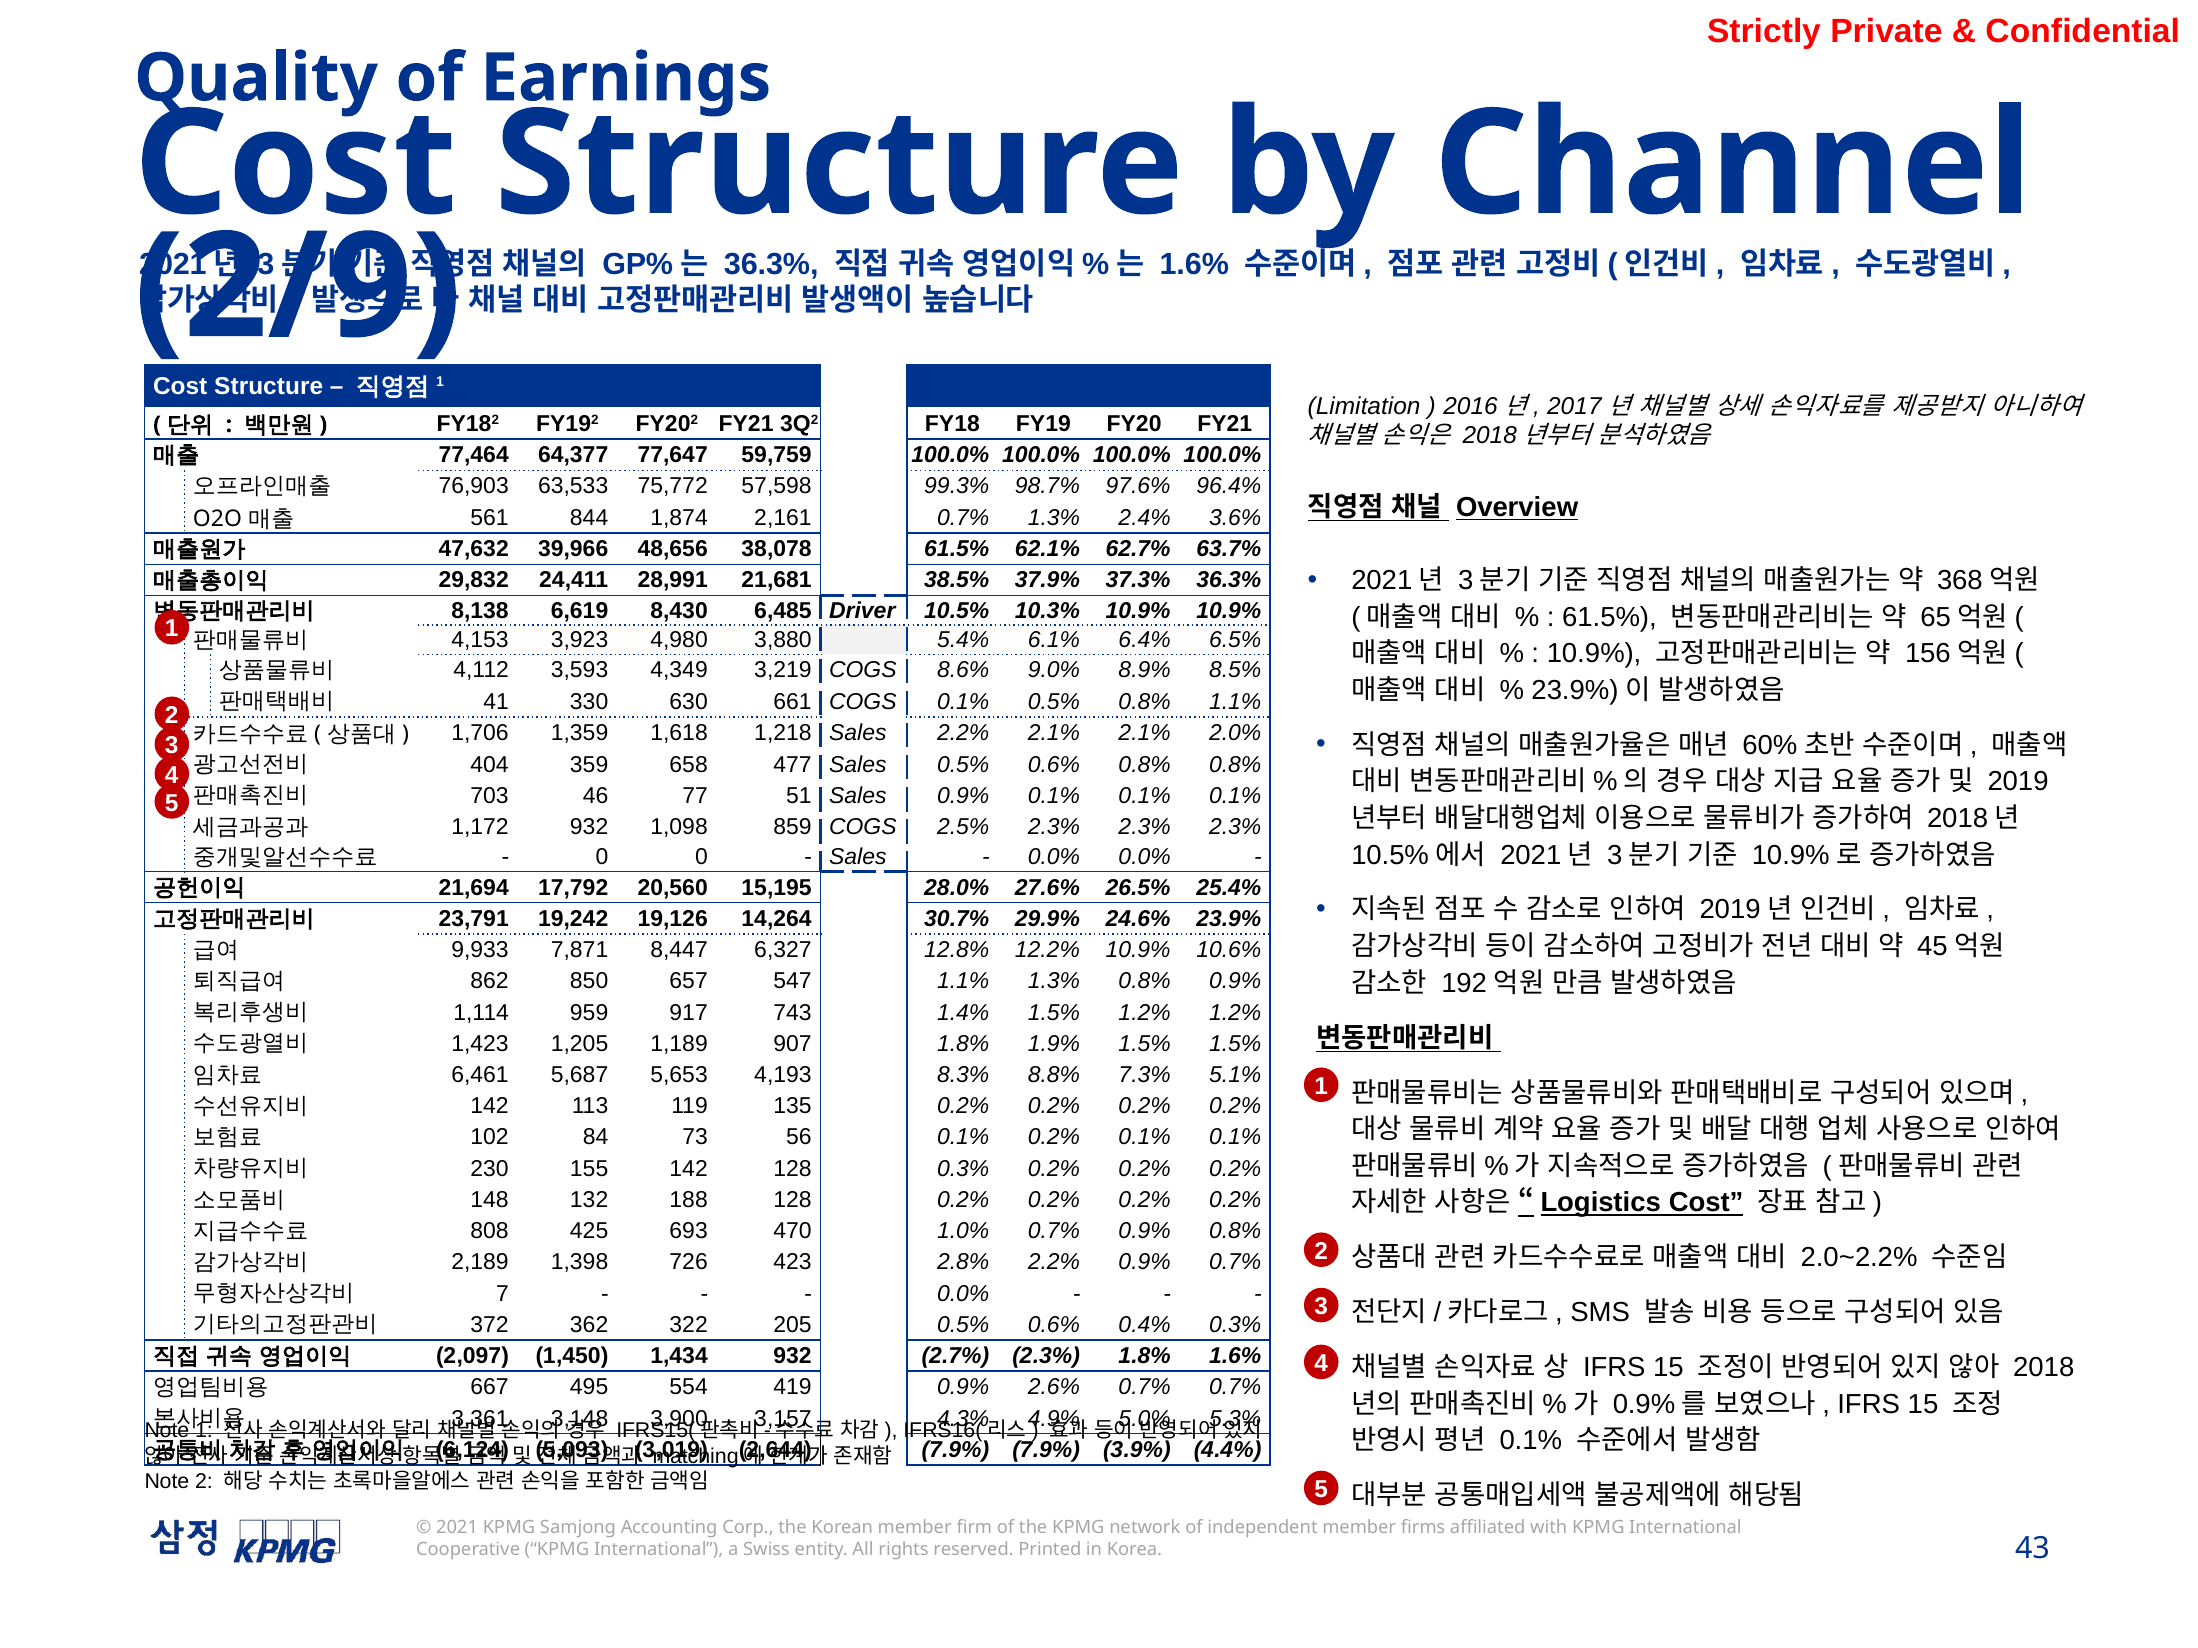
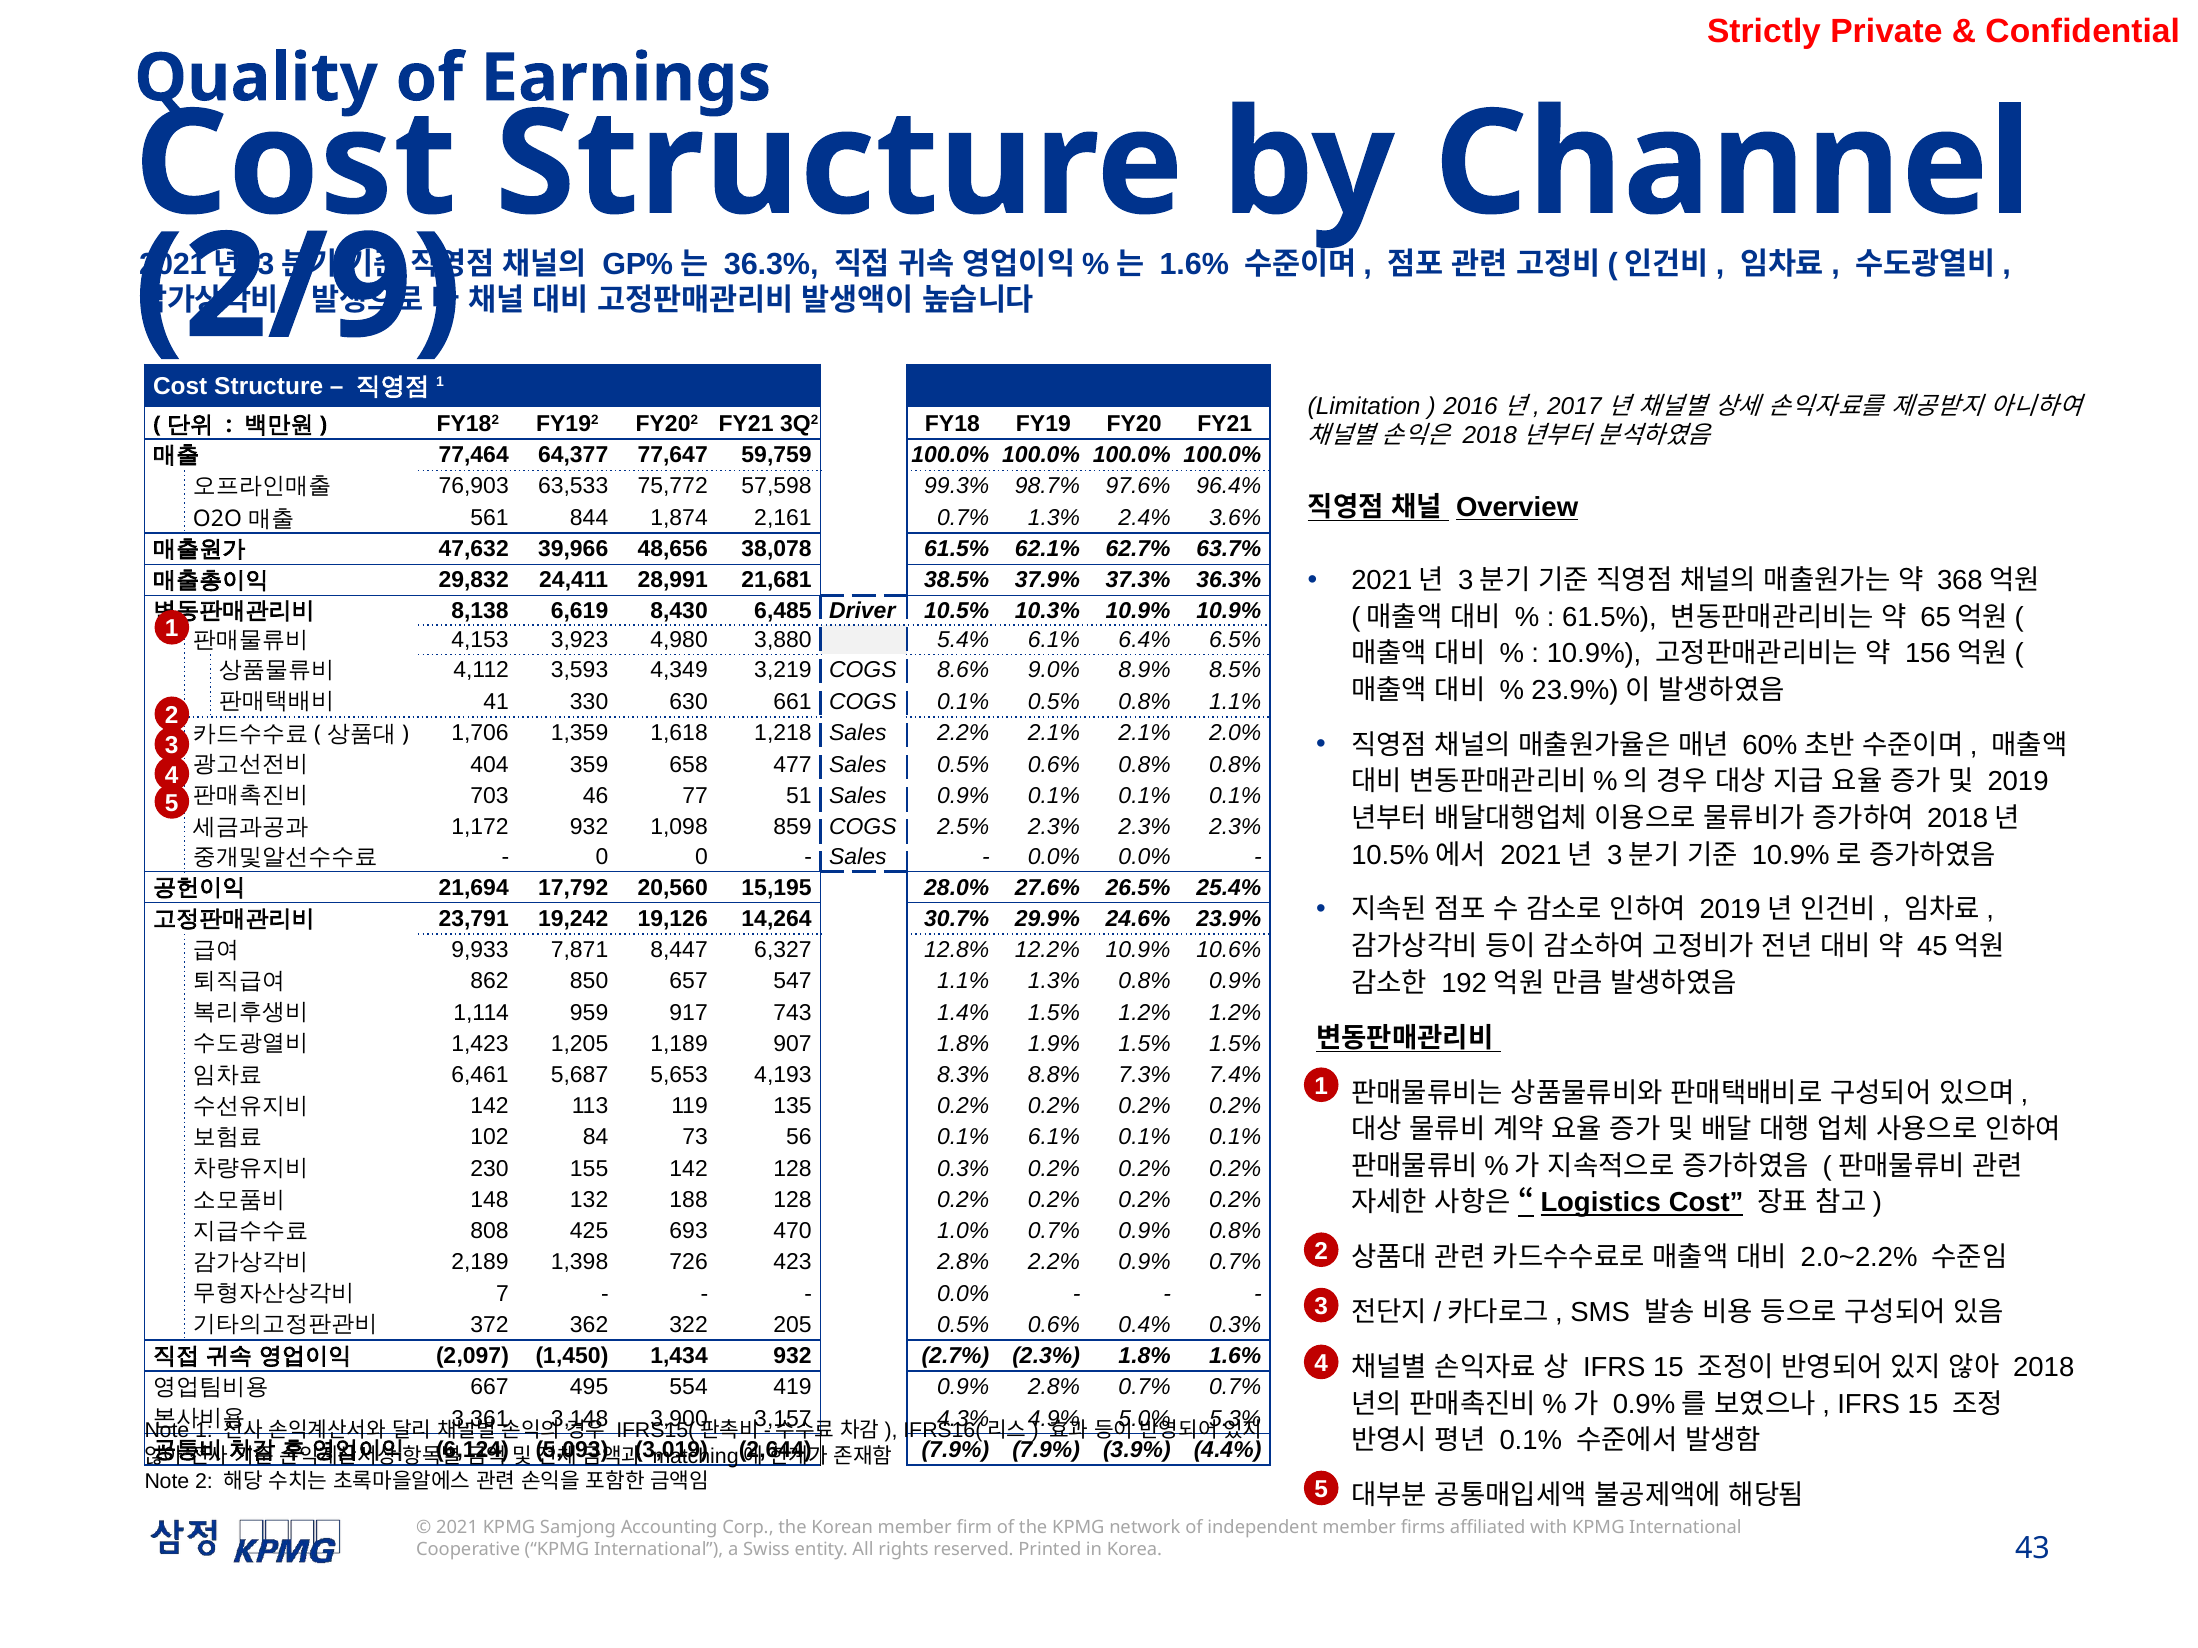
5.1%: 5.1% -> 7.4%
0.1% 0.2%: 0.2% -> 6.1%
0.9% 2.6%: 2.6% -> 2.8%
